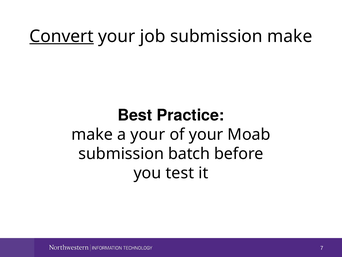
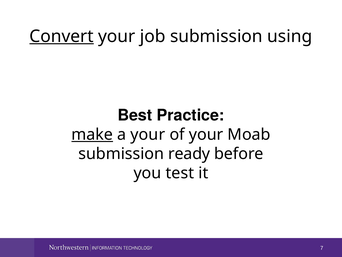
submission make: make -> using
make at (92, 134) underline: none -> present
batch: batch -> ready
